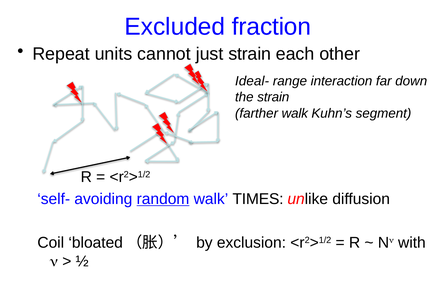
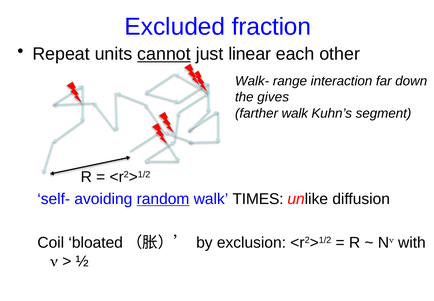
cannot underline: none -> present
just strain: strain -> linear
Ideal-: Ideal- -> Walk-
the strain: strain -> gives
